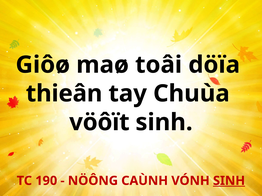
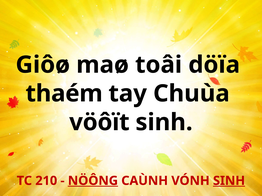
thieân: thieân -> thaém
190: 190 -> 210
NÖÔNG underline: none -> present
